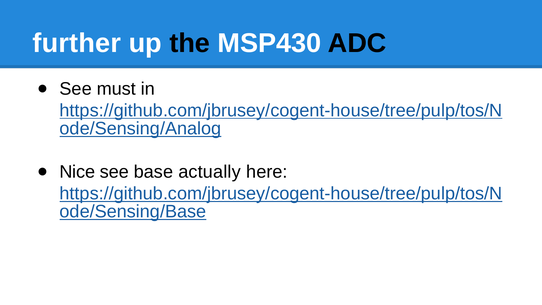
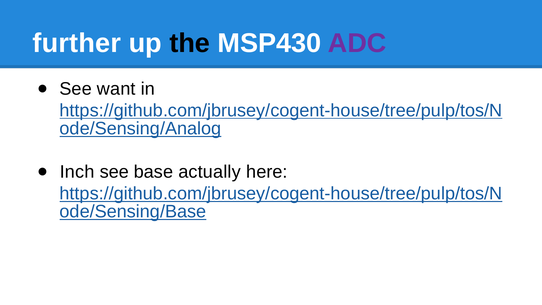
ADC colour: black -> purple
must: must -> want
Nice: Nice -> Inch
